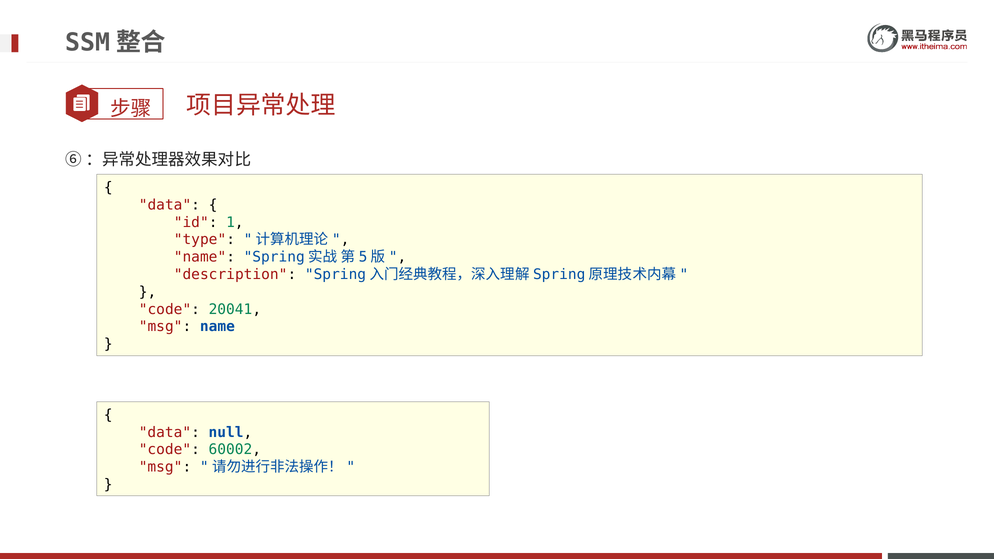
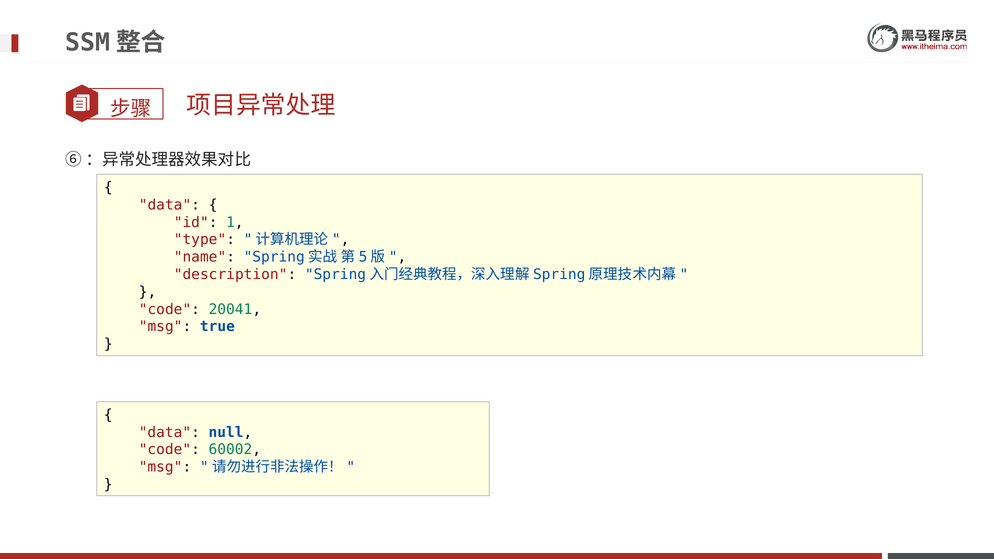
msg name: name -> true
